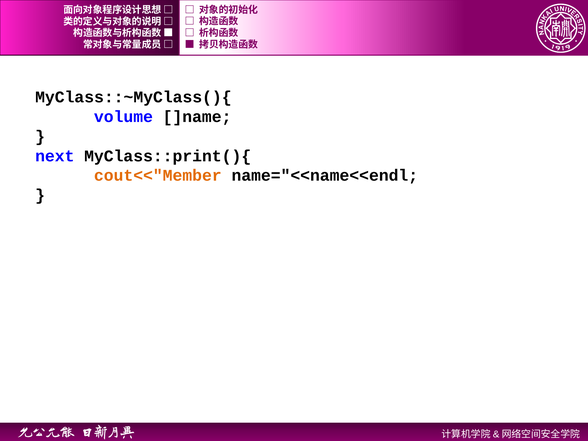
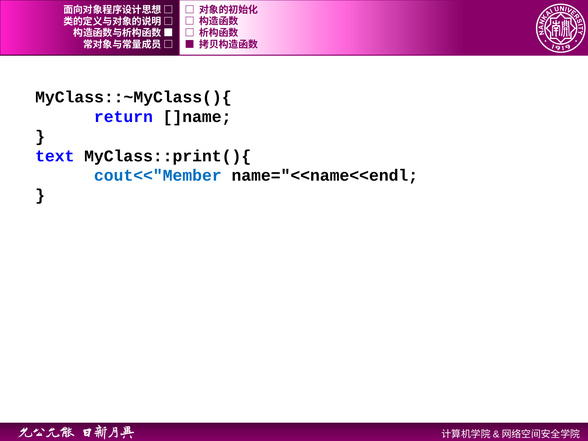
volume: volume -> return
next: next -> text
cout<<"Member colour: orange -> blue
